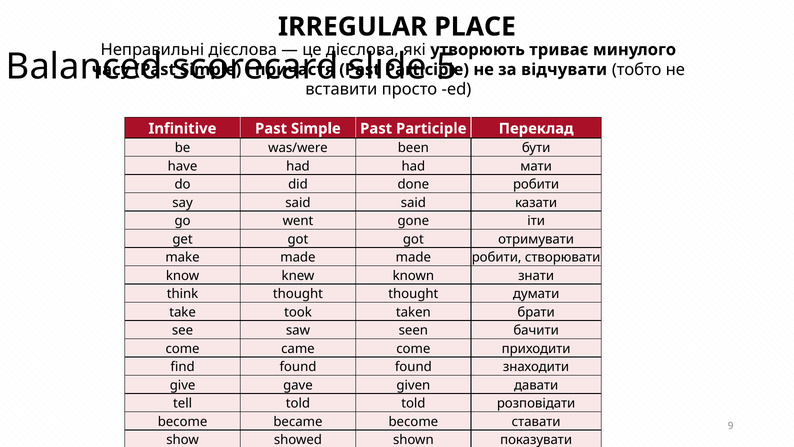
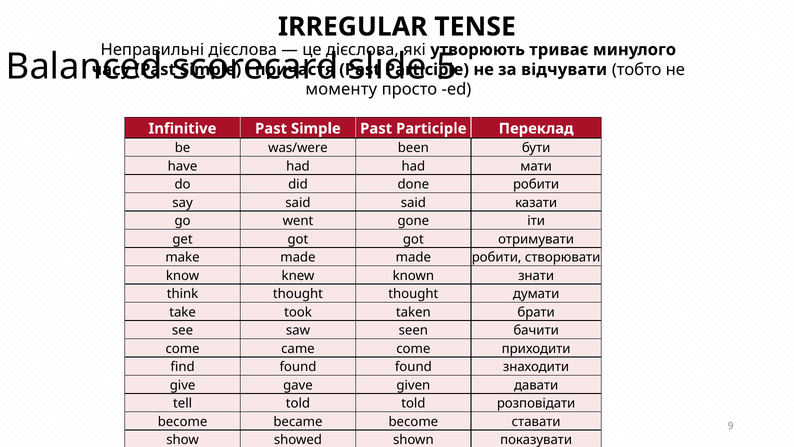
PLACE: PLACE -> TENSE
вставити: вставити -> моменту
